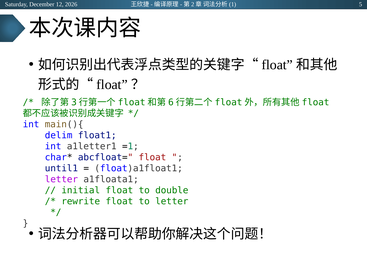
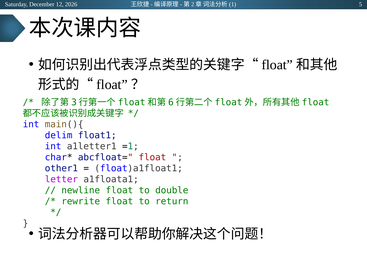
until1: until1 -> other1
initial: initial -> newline
to letter: letter -> return
